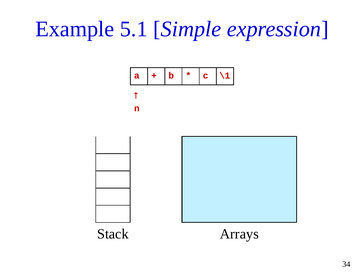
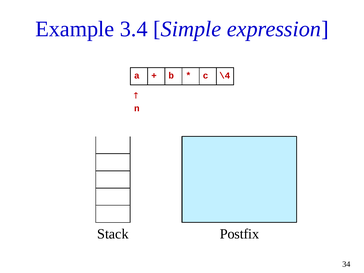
5.1: 5.1 -> 3.4
\1: \1 -> \4
Arrays: Arrays -> Postfix
